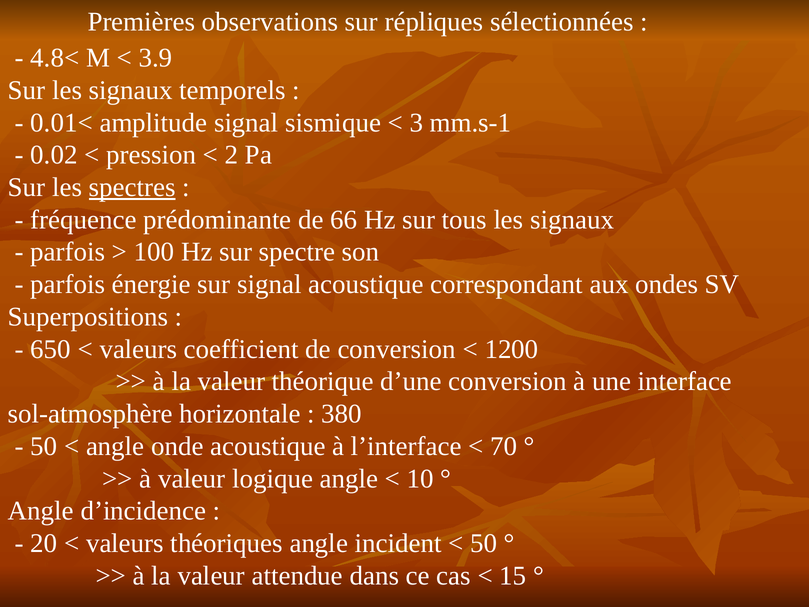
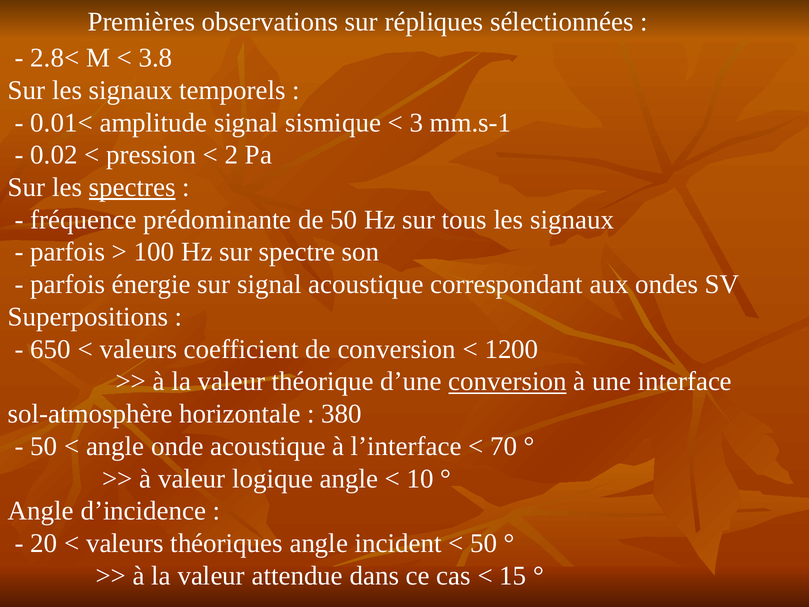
4.8<: 4.8< -> 2.8<
3.9: 3.9 -> 3.8
de 66: 66 -> 50
conversion at (508, 381) underline: none -> present
